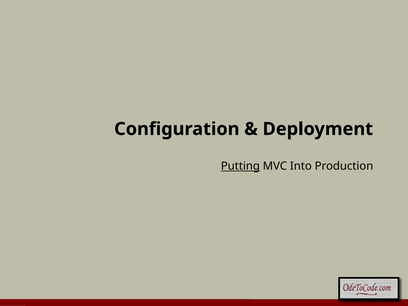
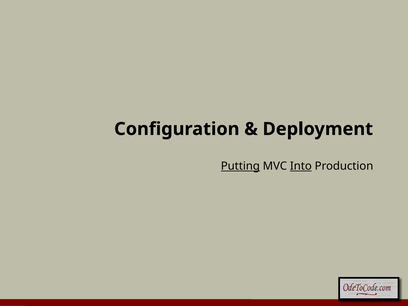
Into underline: none -> present
